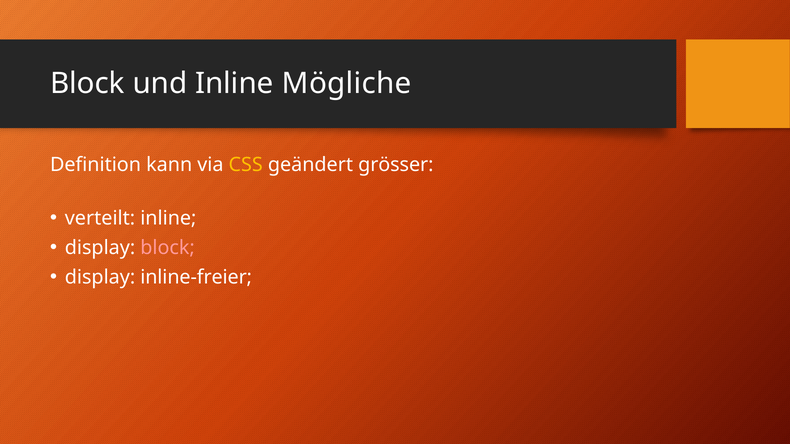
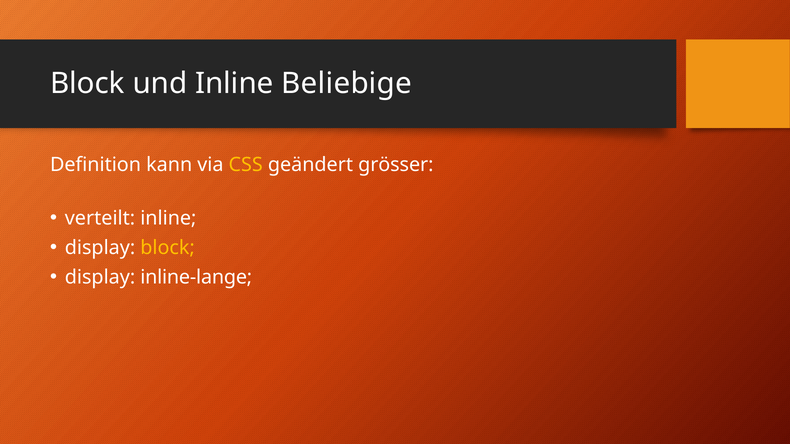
Mögliche: Mögliche -> Beliebige
block at (168, 248) colour: pink -> yellow
inline-freier: inline-freier -> inline-lange
